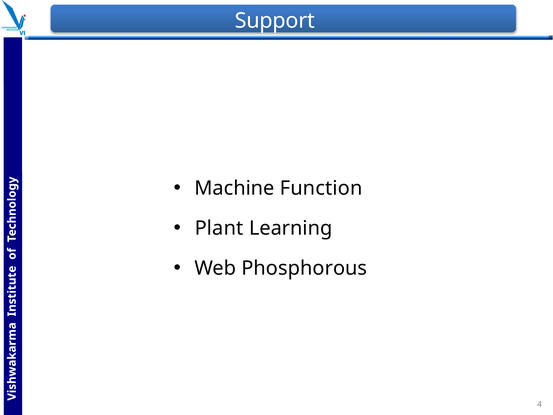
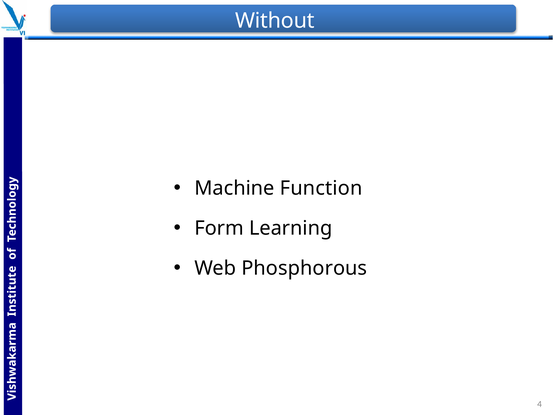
Support: Support -> Without
Plant: Plant -> Form
